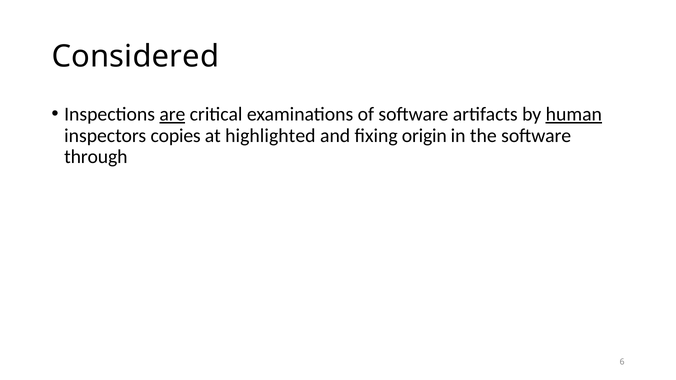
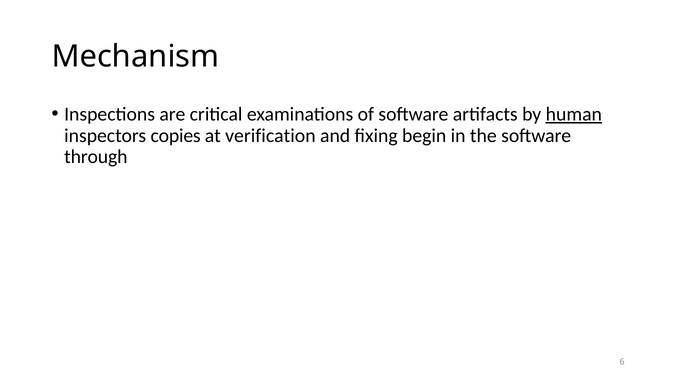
Considered: Considered -> Mechanism
are underline: present -> none
highlighted: highlighted -> verification
origin: origin -> begin
